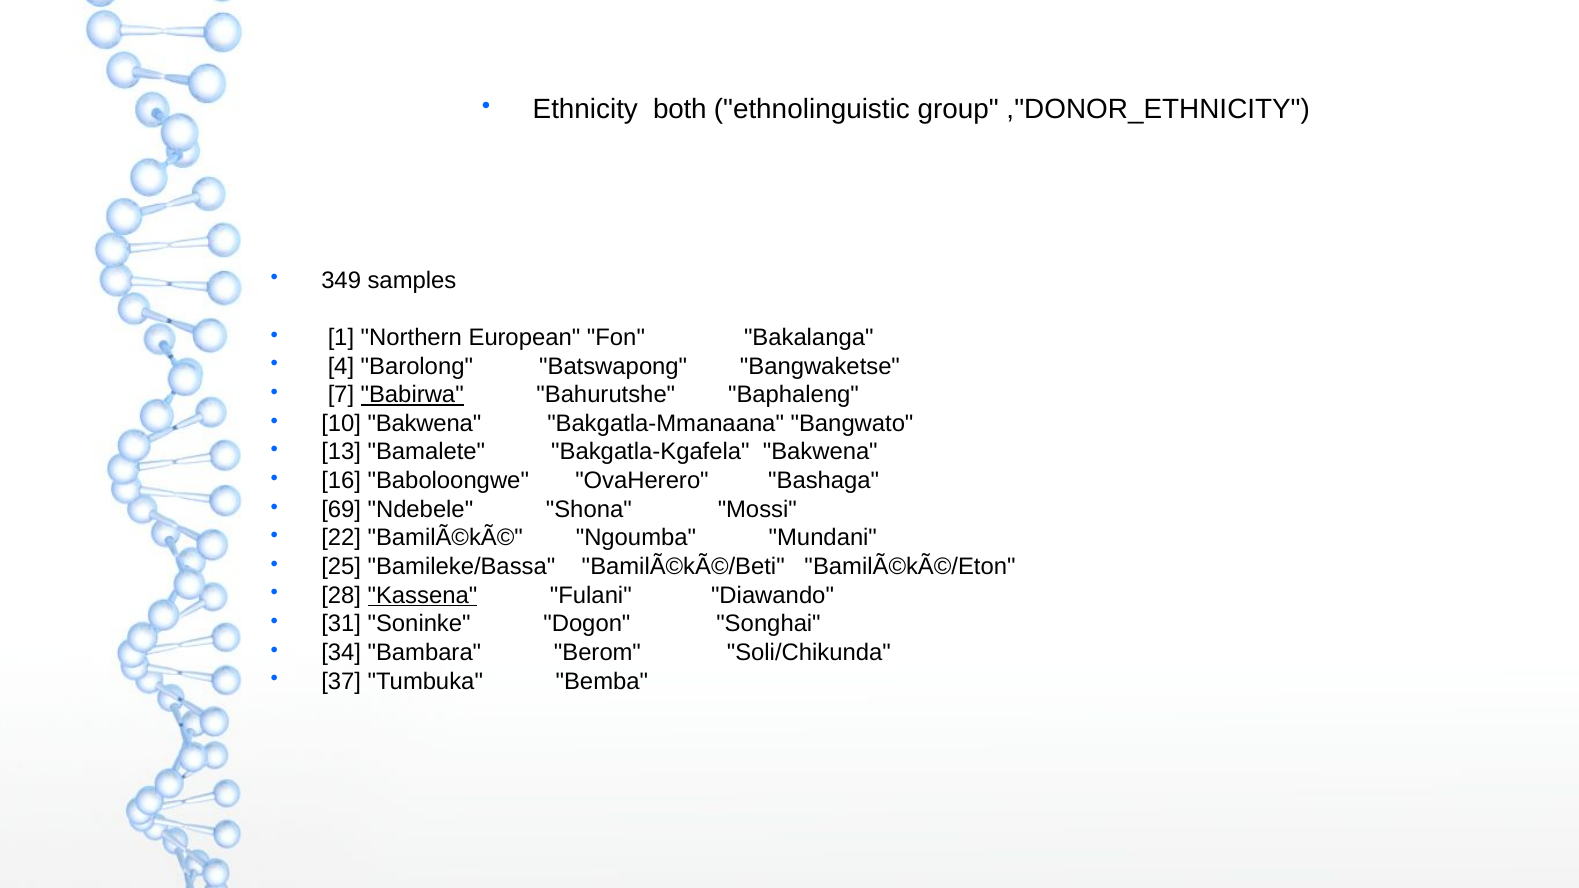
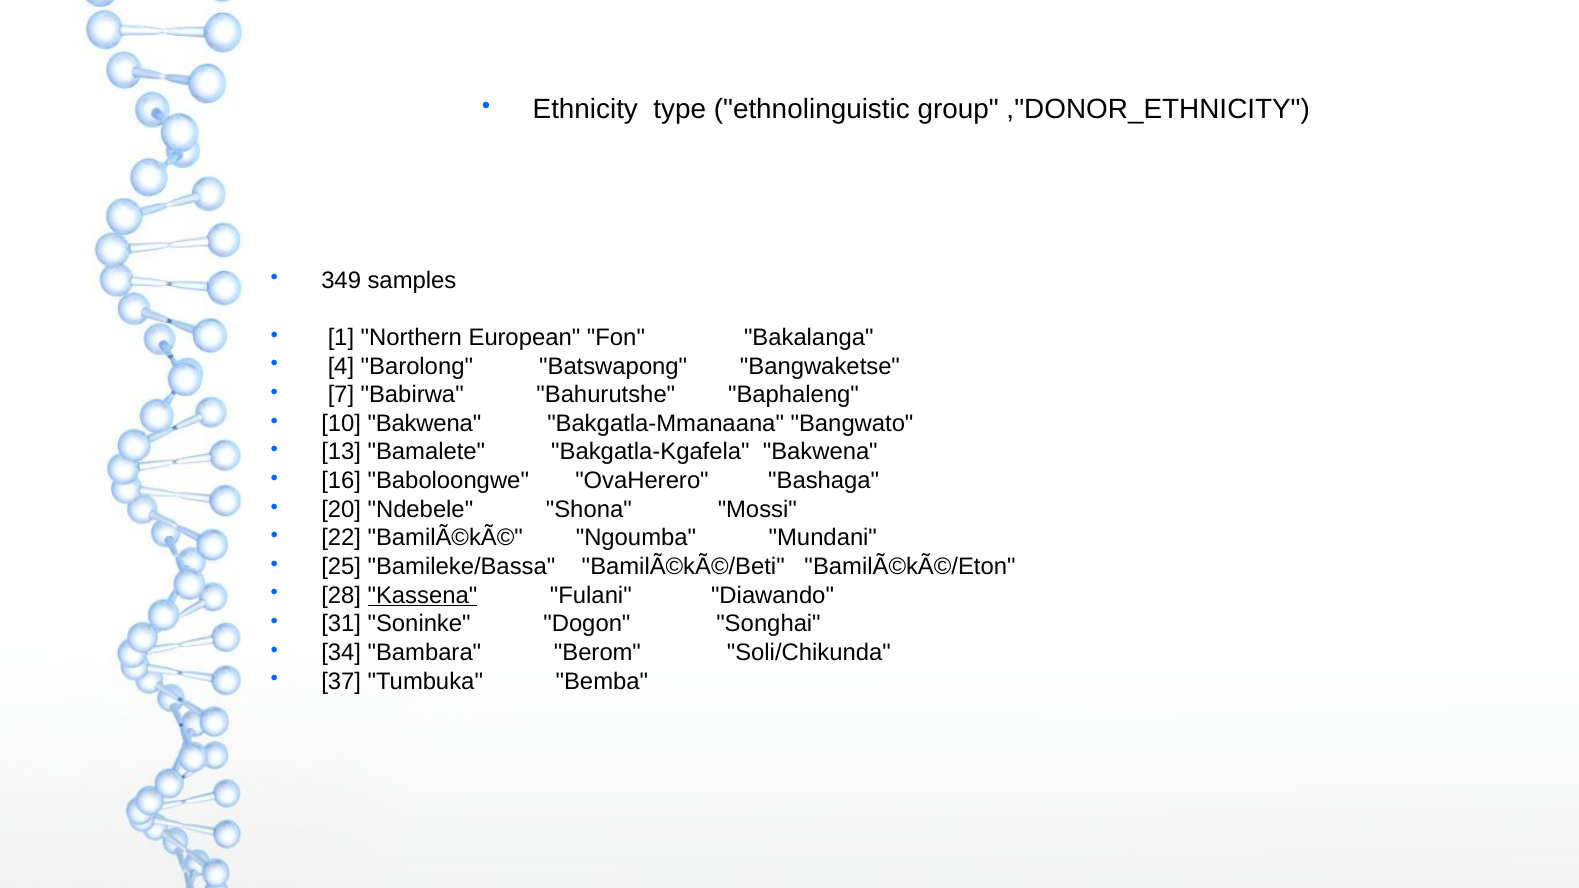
both: both -> type
Babirwa underline: present -> none
69: 69 -> 20
